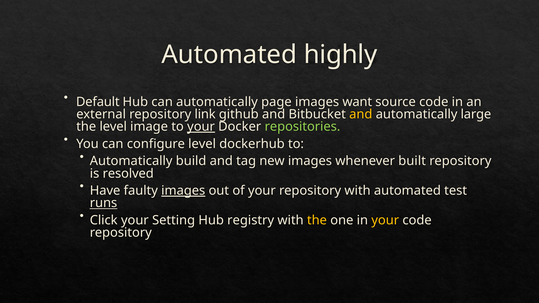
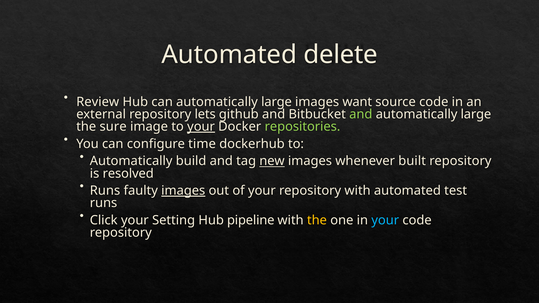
highly: highly -> delete
Default: Default -> Review
can automatically page: page -> large
link: link -> lets
and at (361, 114) colour: yellow -> light green
the level: level -> sure
configure level: level -> time
new underline: none -> present
Have at (105, 191): Have -> Runs
runs at (104, 203) underline: present -> none
registry: registry -> pipeline
your at (385, 220) colour: yellow -> light blue
